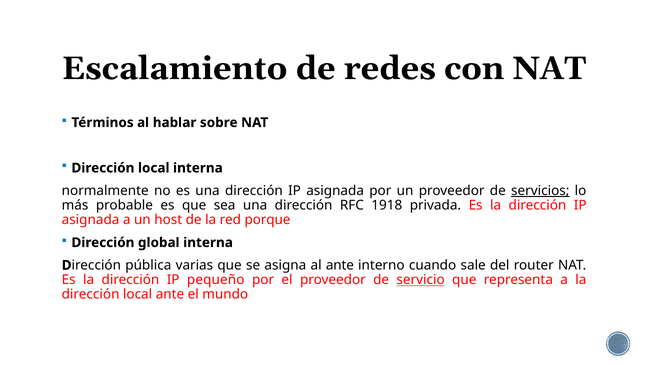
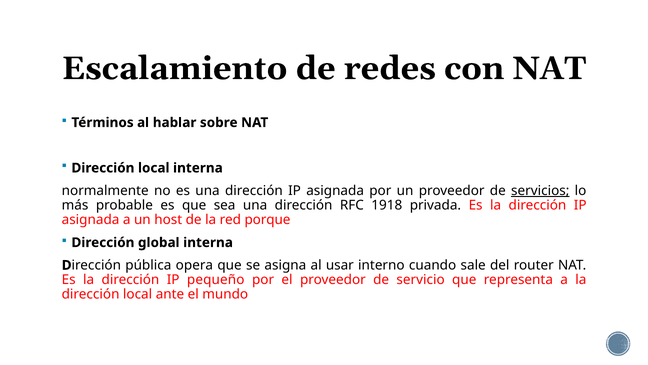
varias: varias -> opera
al ante: ante -> usar
servicio underline: present -> none
